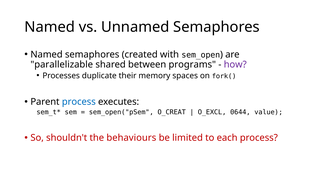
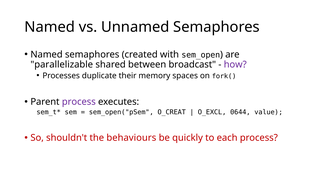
programs: programs -> broadcast
process at (79, 102) colour: blue -> purple
limited: limited -> quickly
